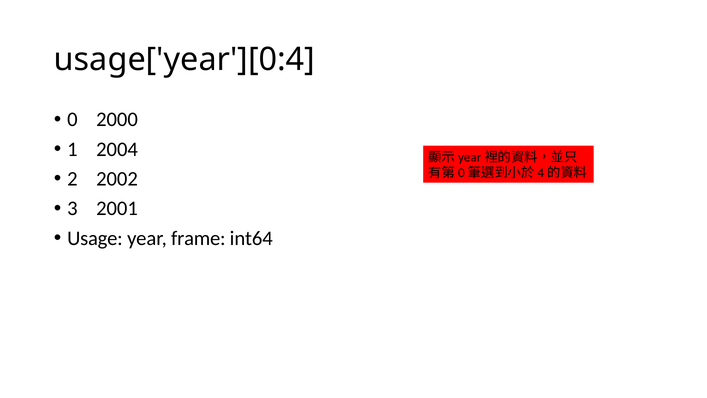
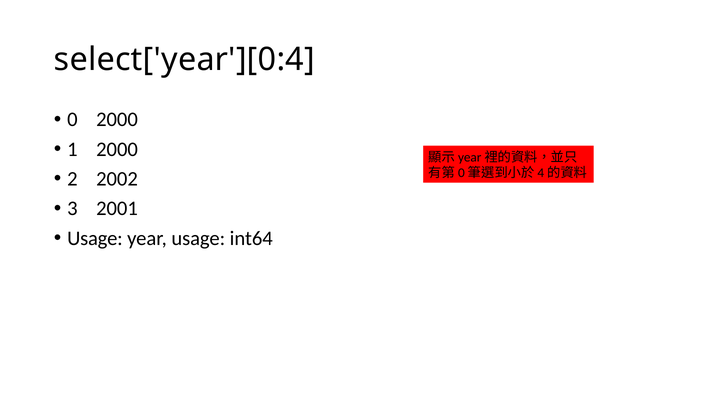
usage['year'][0:4: usage['year'][0:4 -> select['year'][0:4
1 2004: 2004 -> 2000
year frame: frame -> usage
